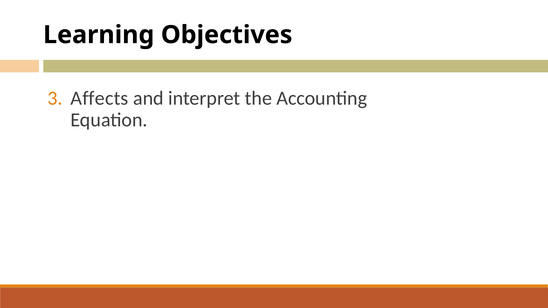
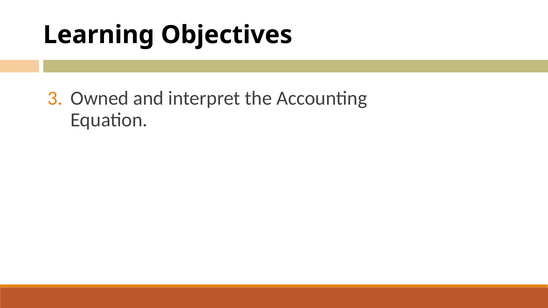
Affects: Affects -> Owned
